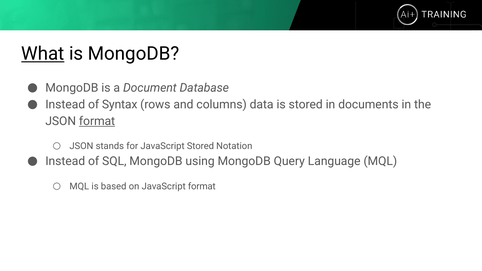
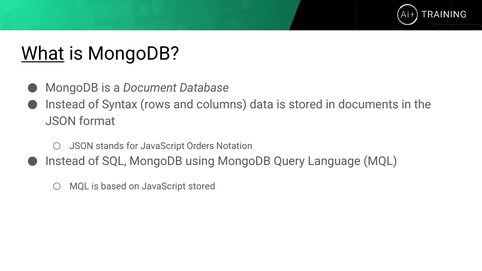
format at (97, 121) underline: present -> none
JavaScript Stored: Stored -> Orders
JavaScript format: format -> stored
